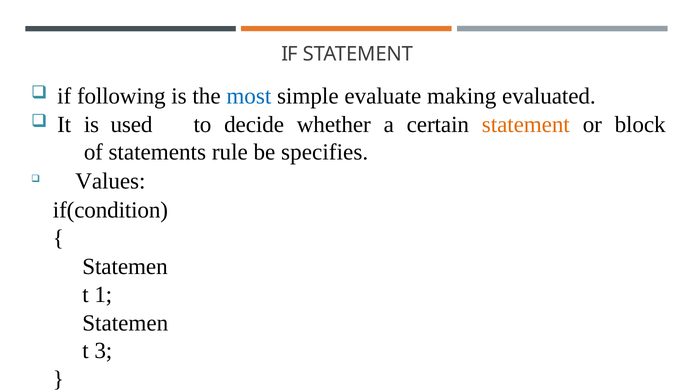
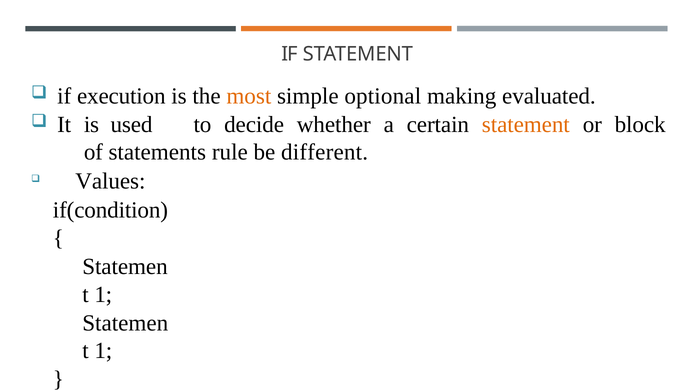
following: following -> execution
most colour: blue -> orange
evaluate: evaluate -> optional
specifies: specifies -> different
3 at (103, 351): 3 -> 1
